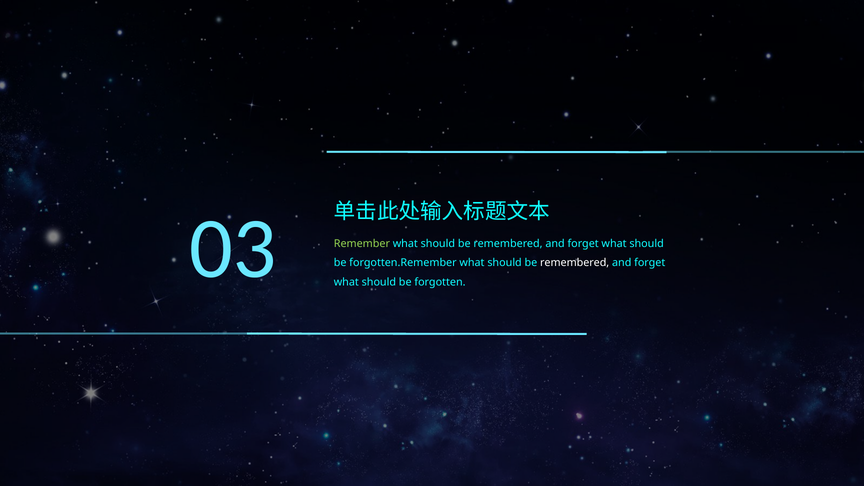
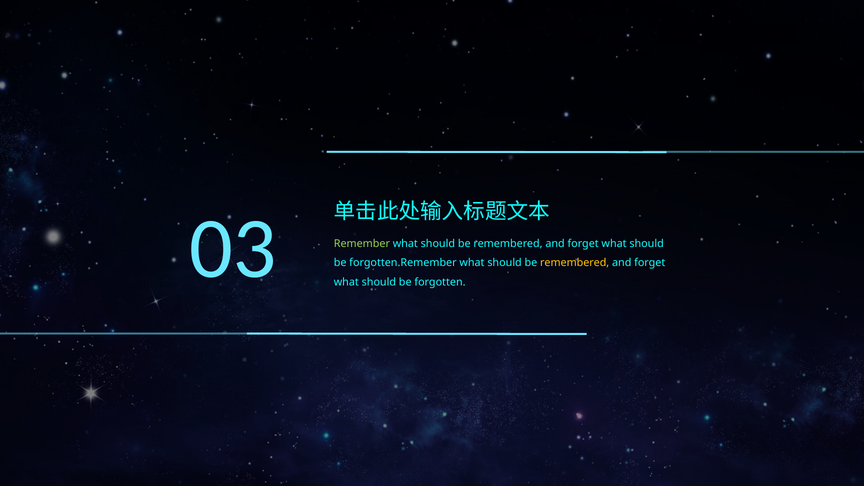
remembered at (575, 263) colour: white -> yellow
